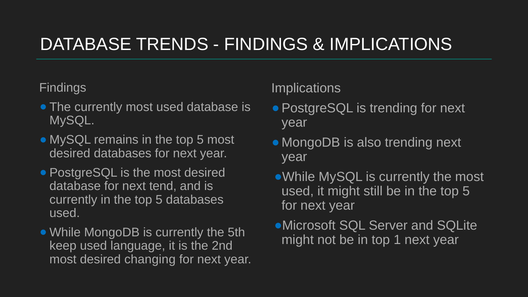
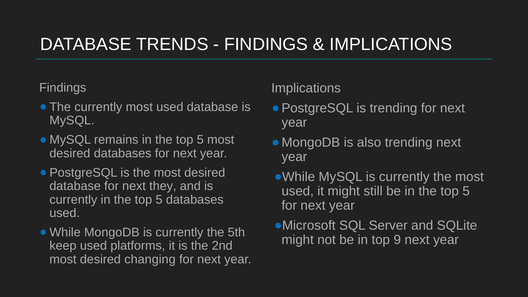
tend: tend -> they
1: 1 -> 9
language: language -> platforms
